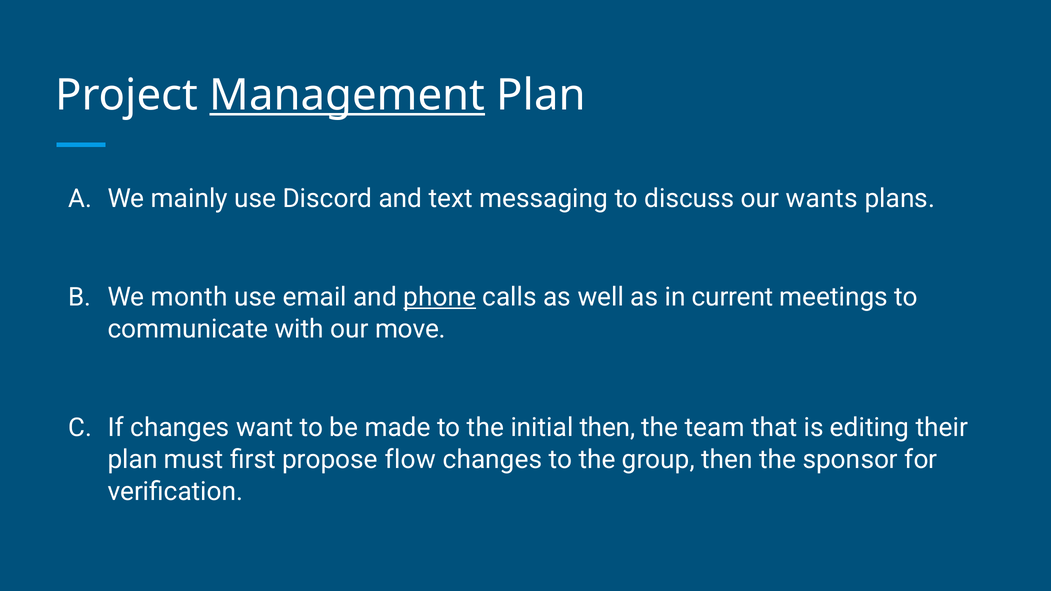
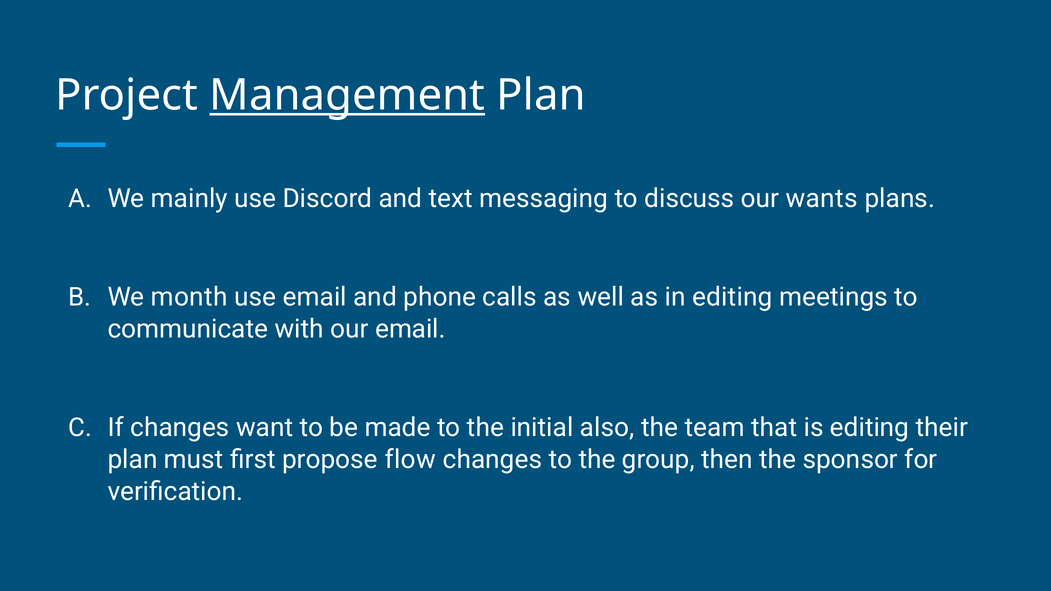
phone underline: present -> none
in current: current -> editing
our move: move -> email
initial then: then -> also
